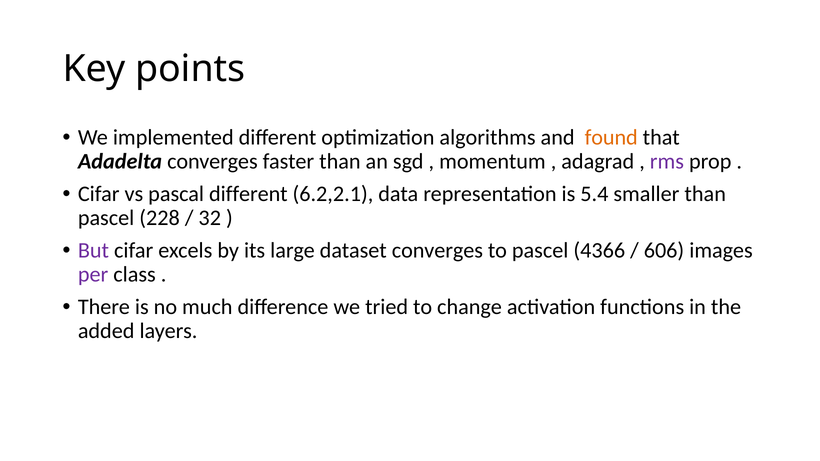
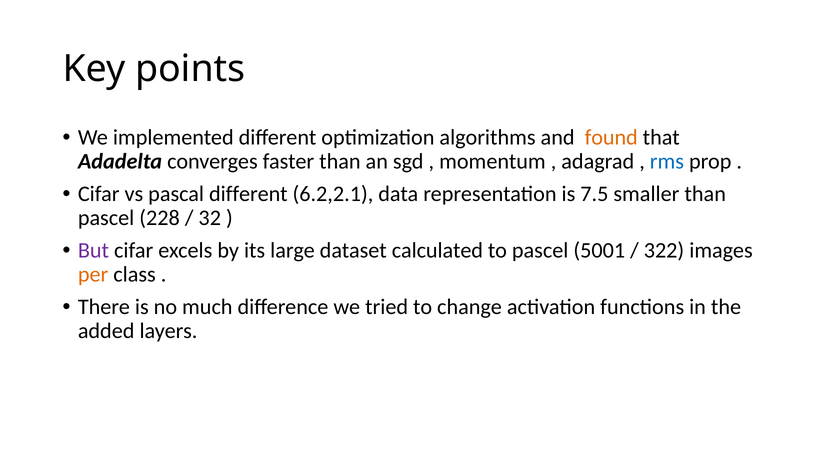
rms colour: purple -> blue
5.4: 5.4 -> 7.5
dataset converges: converges -> calculated
4366: 4366 -> 5001
606: 606 -> 322
per colour: purple -> orange
